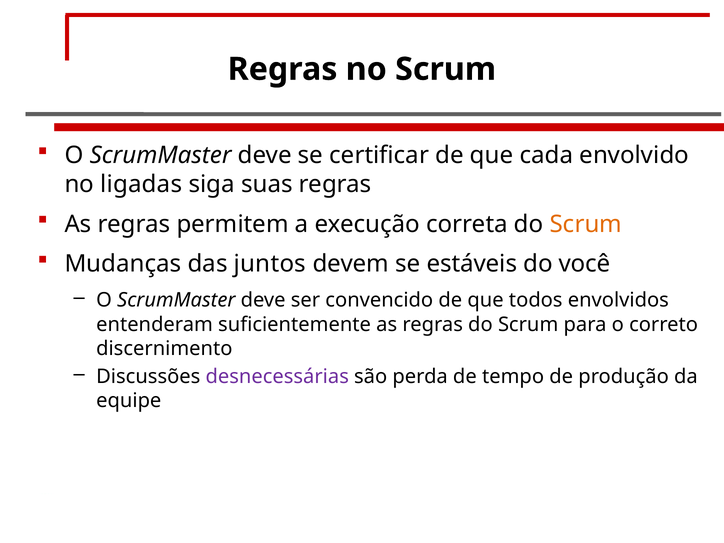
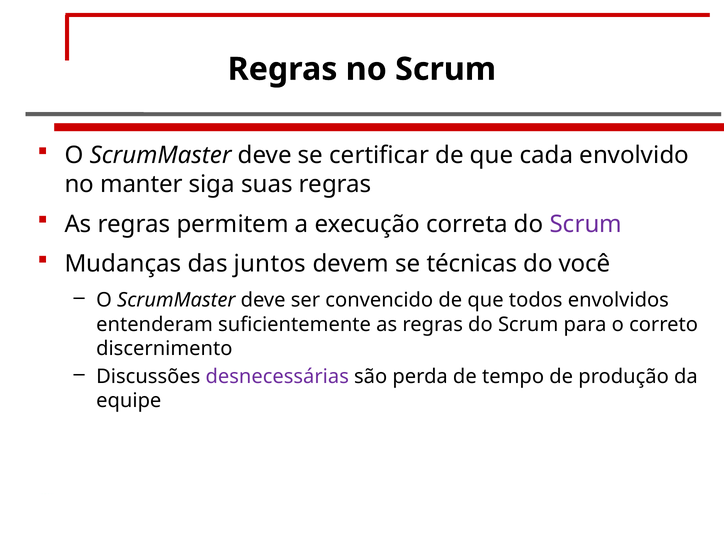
ligadas: ligadas -> manter
Scrum at (586, 224) colour: orange -> purple
estáveis: estáveis -> técnicas
